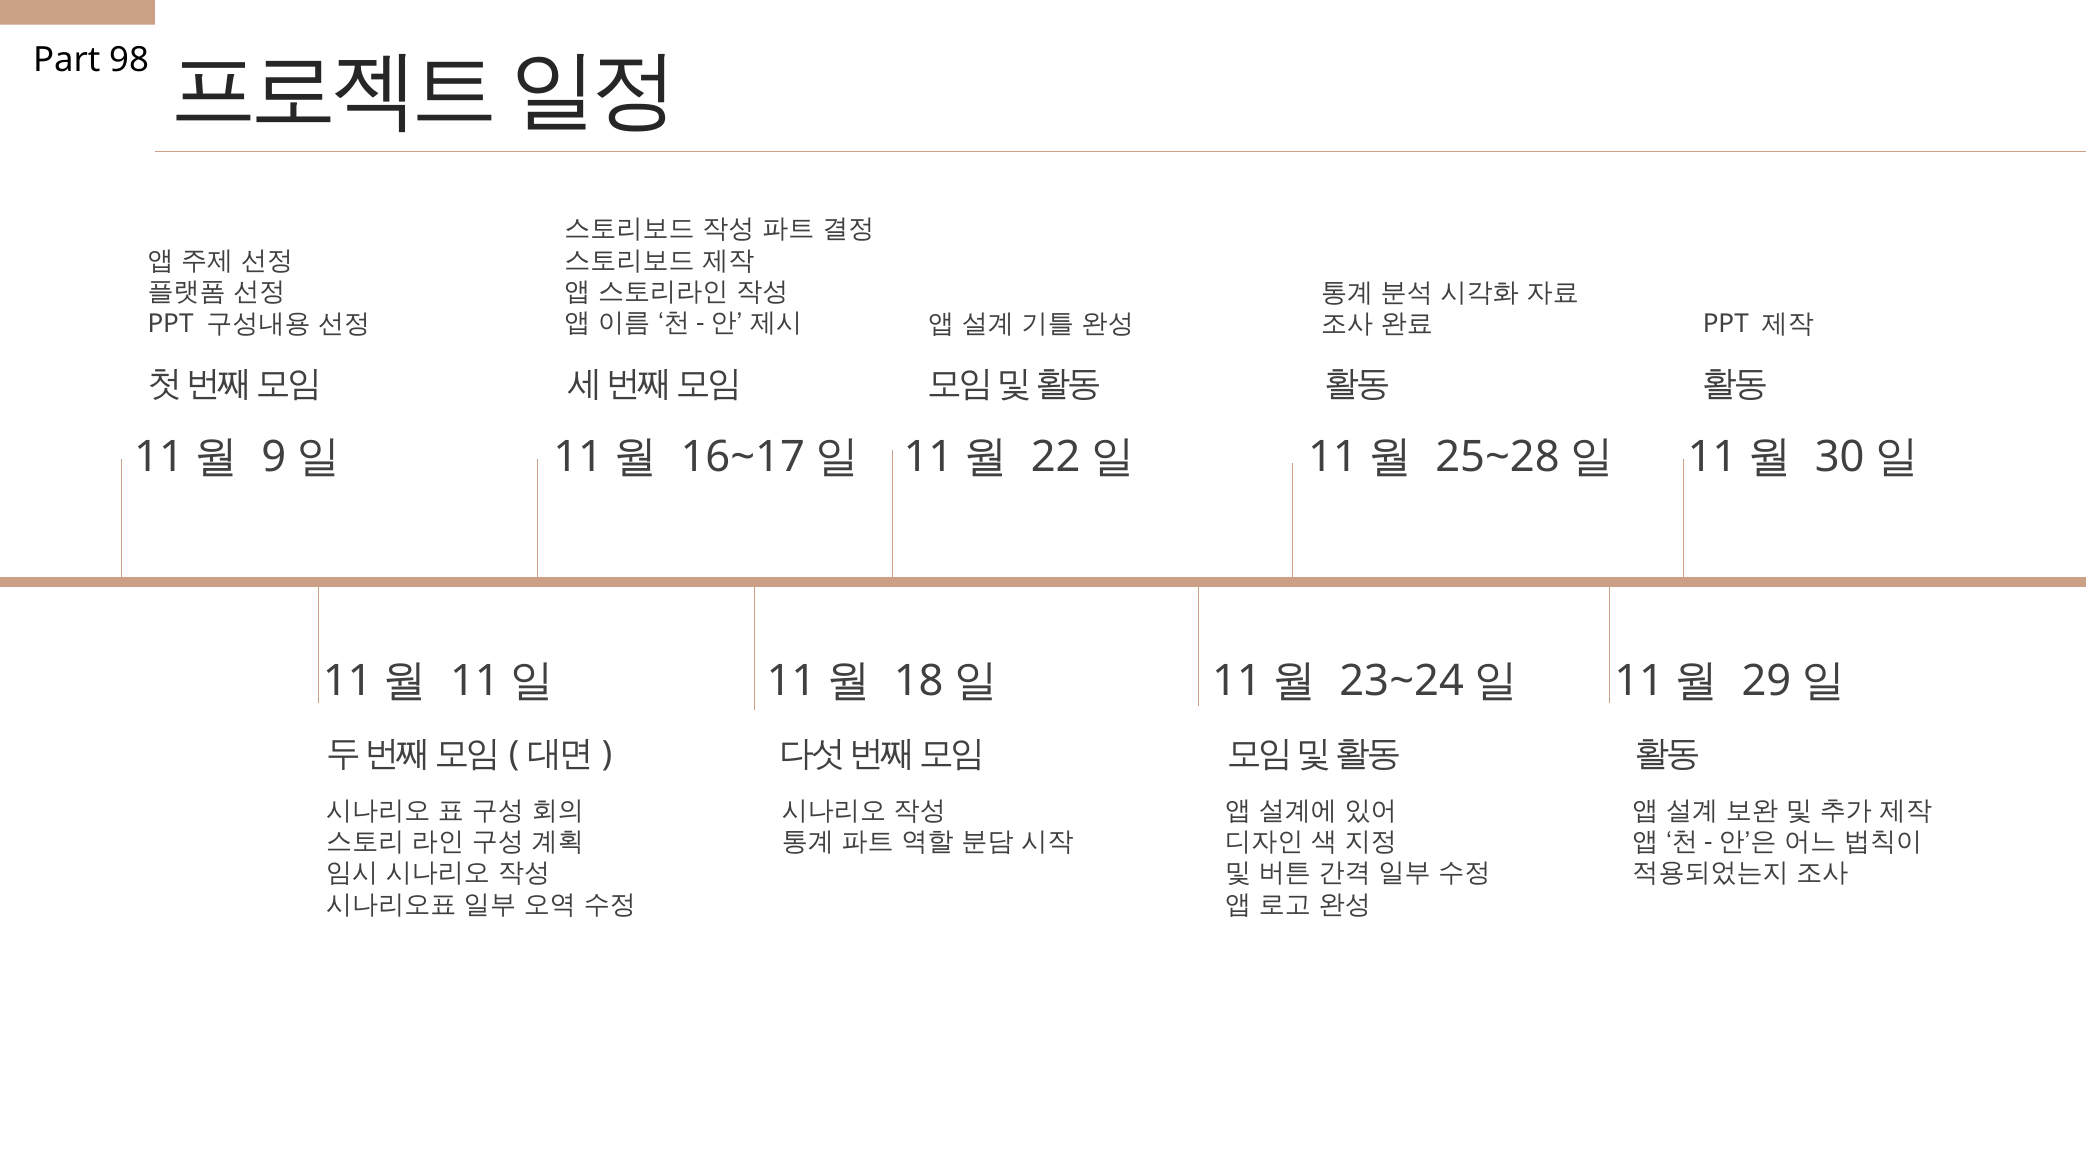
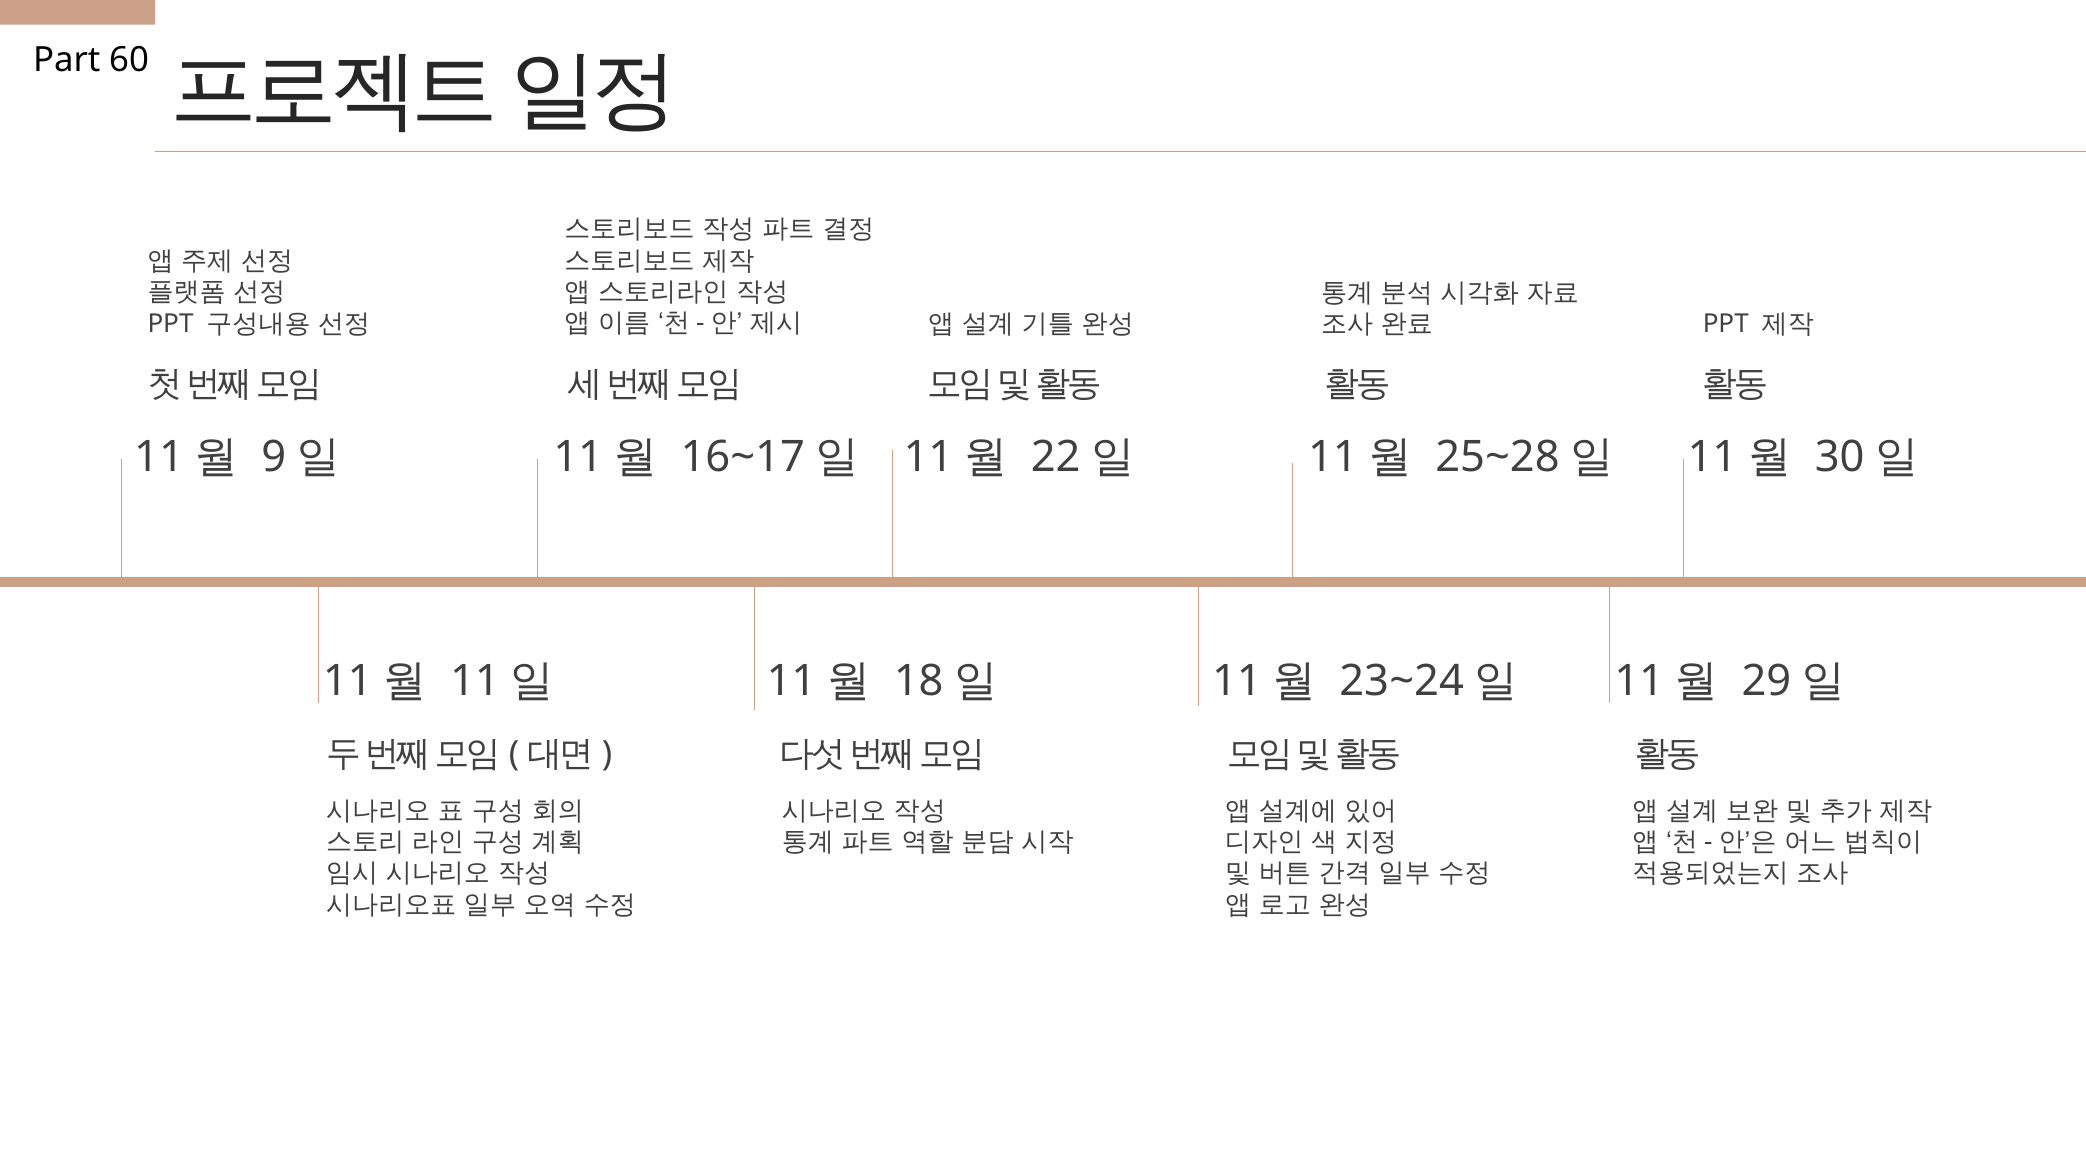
98: 98 -> 60
